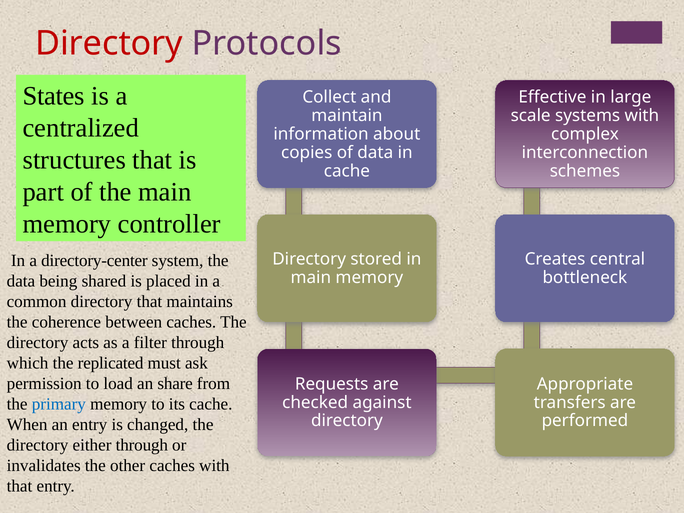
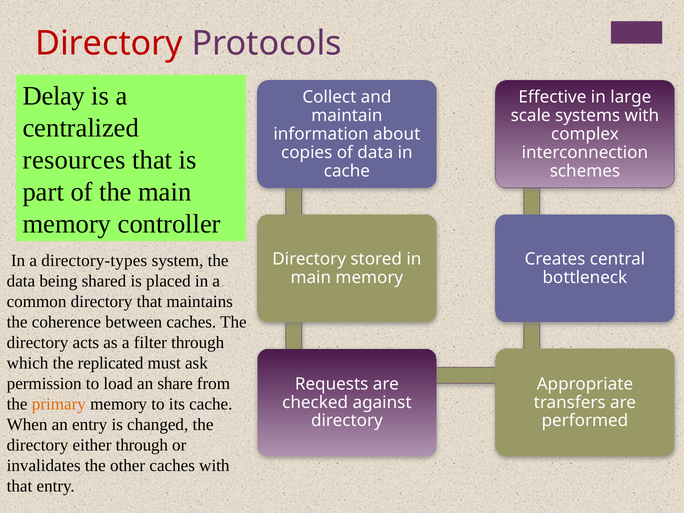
States: States -> Delay
structures: structures -> resources
directory-center: directory-center -> directory-types
primary colour: blue -> orange
